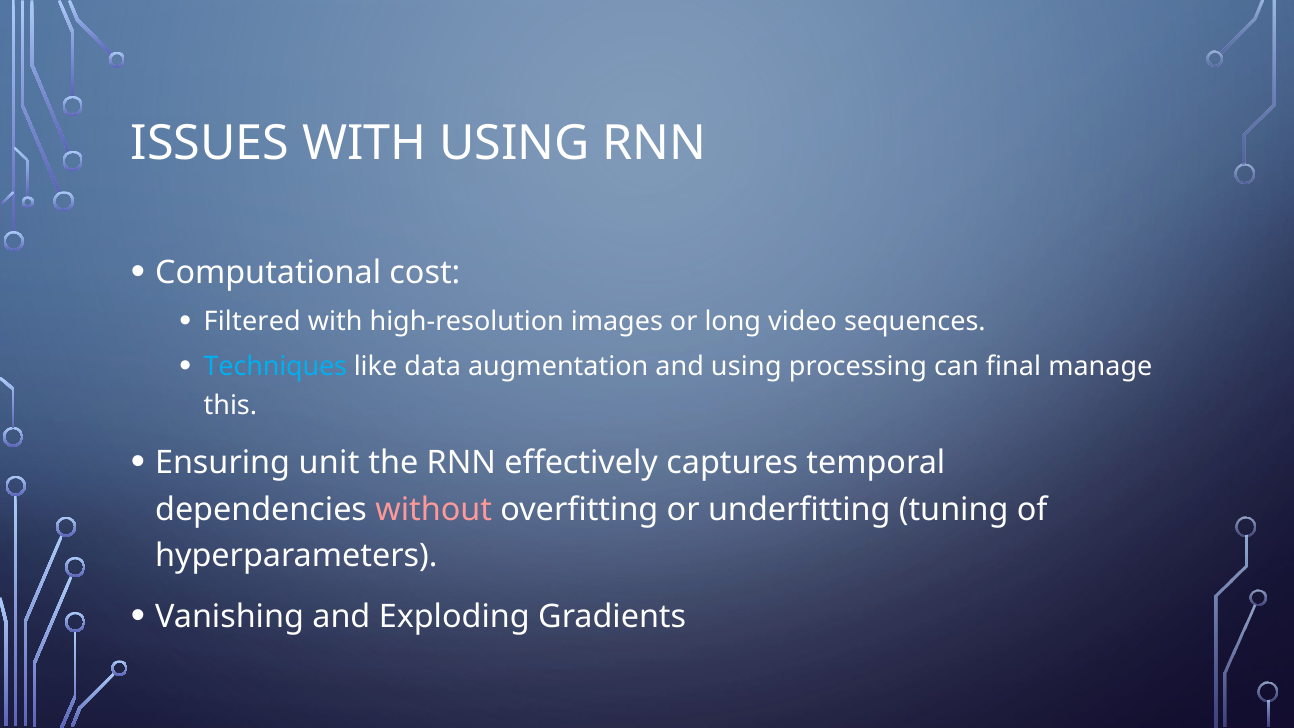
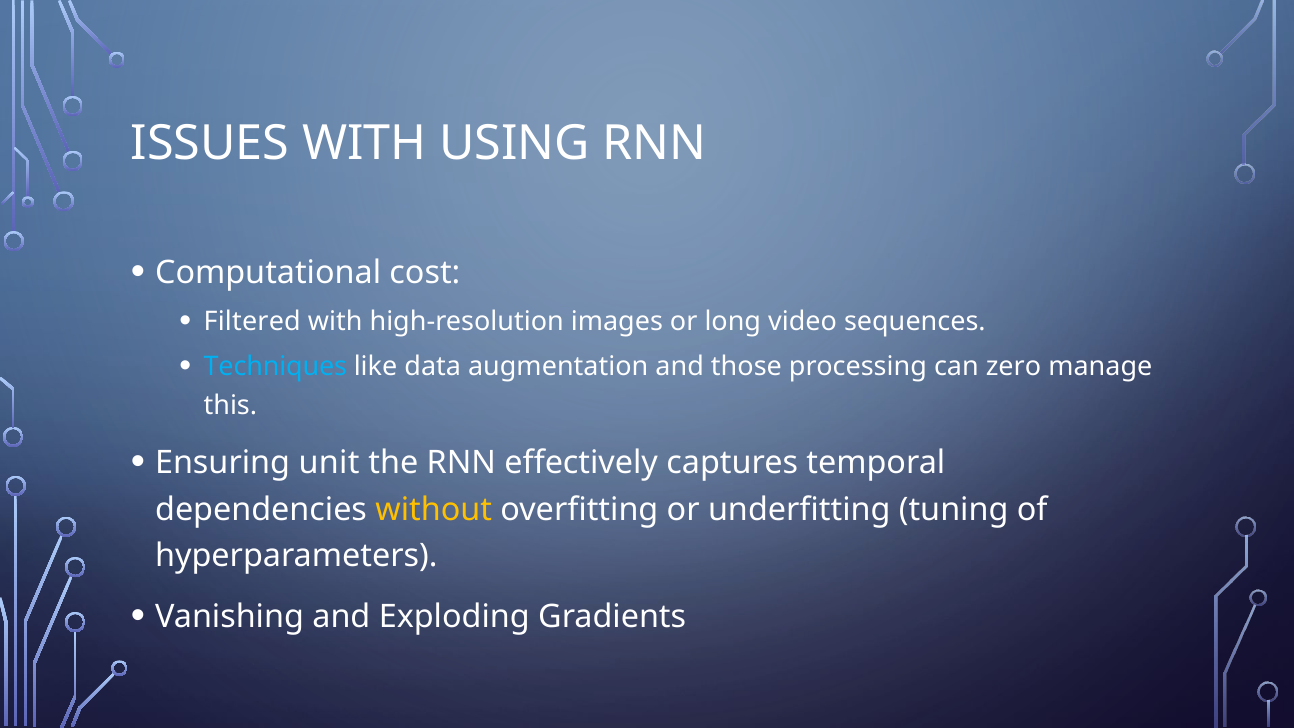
and using: using -> those
final: final -> zero
without colour: pink -> yellow
